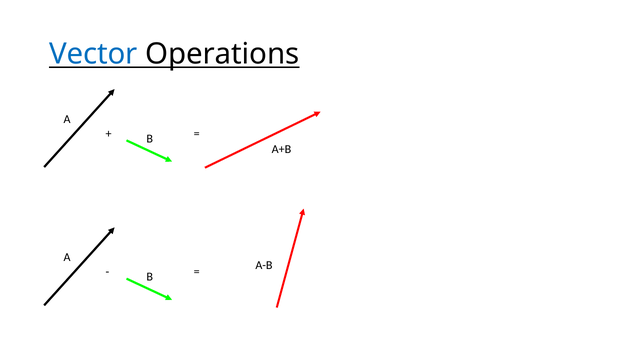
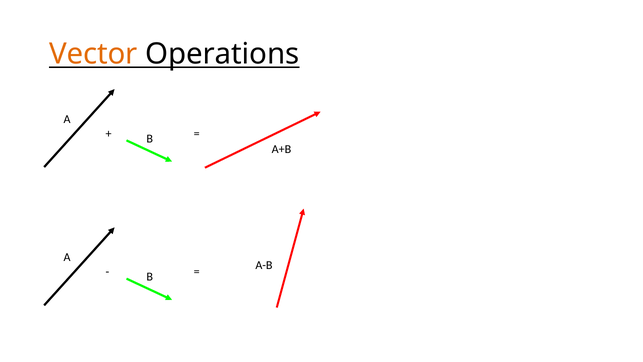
Vector colour: blue -> orange
